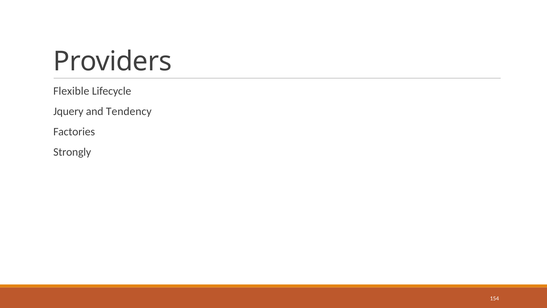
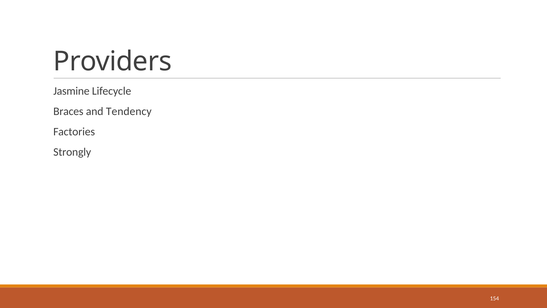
Flexible: Flexible -> Jasmine
Jquery: Jquery -> Braces
